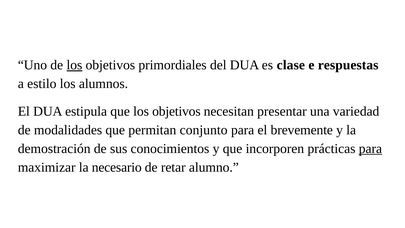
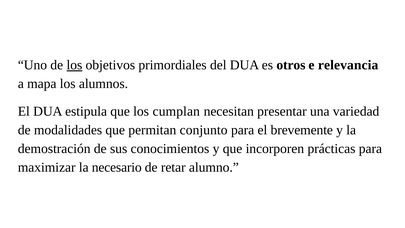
clase: clase -> otros
respuestas: respuestas -> relevancia
estilo: estilo -> mapa
que los objetivos: objetivos -> cumplan
para at (370, 148) underline: present -> none
